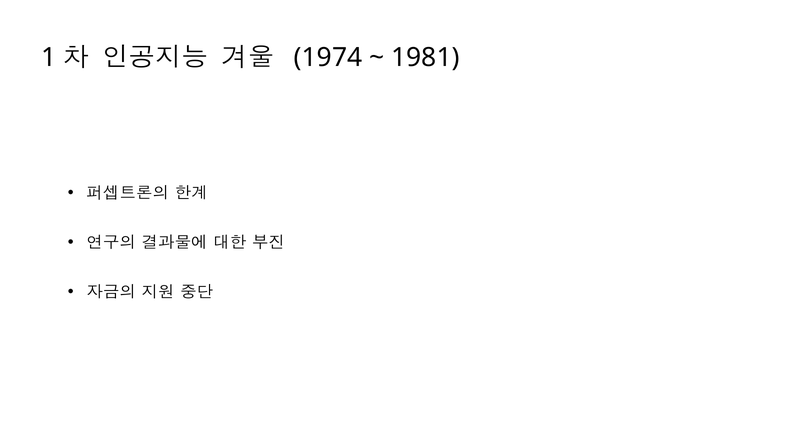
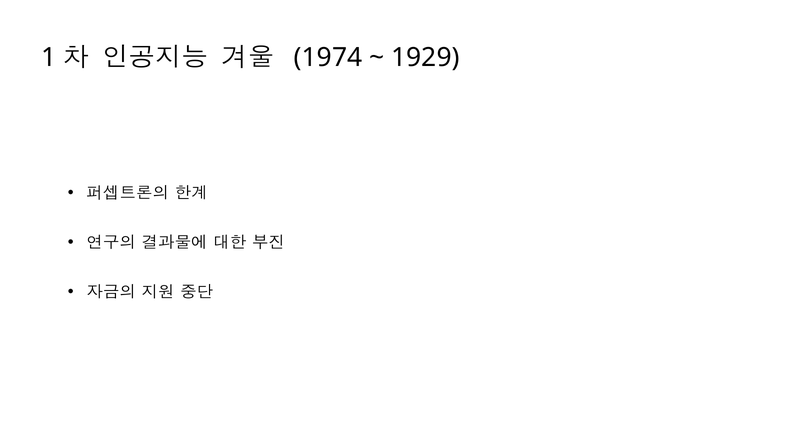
1981: 1981 -> 1929
